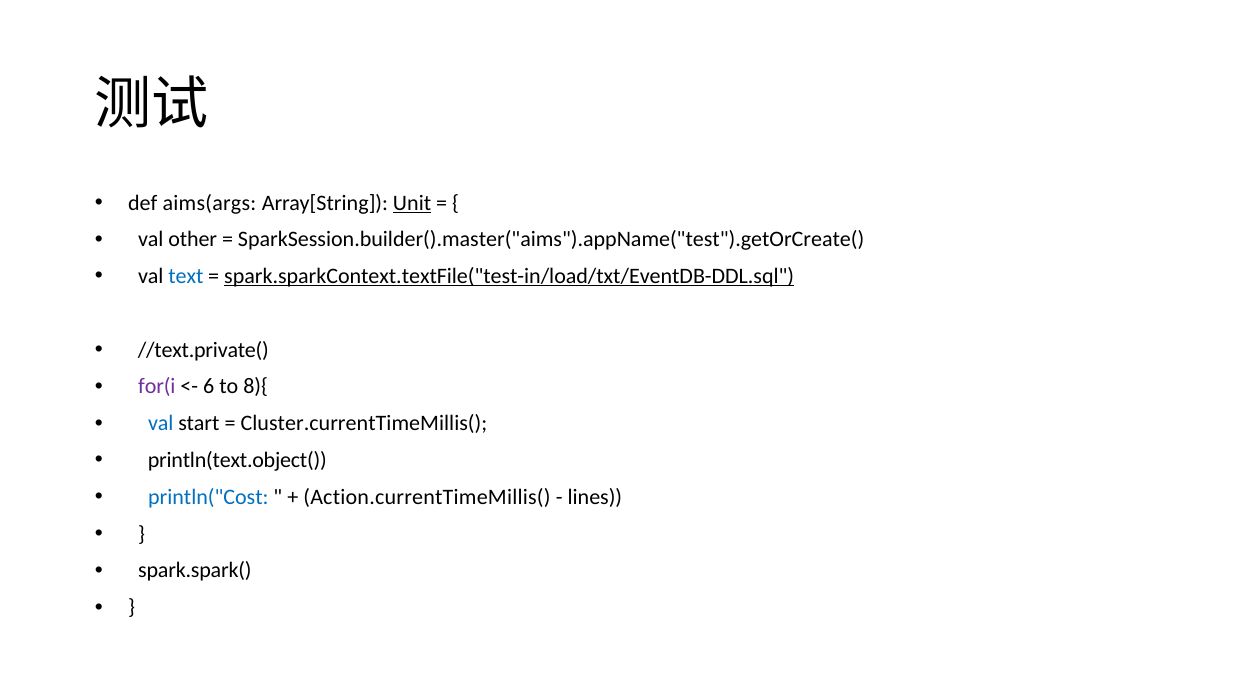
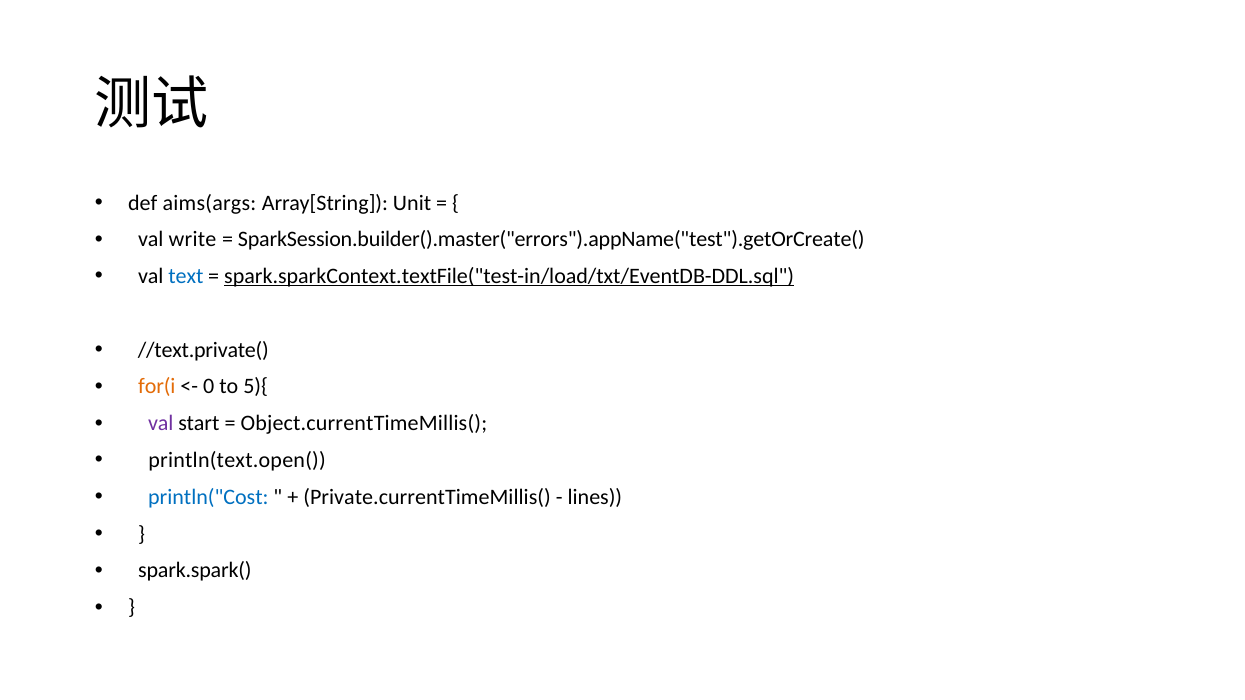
Unit underline: present -> none
other: other -> write
SparkSession.builder().master("aims").appName("test").getOrCreate(: SparkSession.builder().master("aims").appName("test").getOrCreate( -> SparkSession.builder().master("errors").appName("test").getOrCreate(
for(i colour: purple -> orange
6: 6 -> 0
8){: 8){ -> 5){
val at (161, 424) colour: blue -> purple
Cluster.currentTimeMillis(: Cluster.currentTimeMillis( -> Object.currentTimeMillis(
println(text.object(: println(text.object( -> println(text.open(
Action.currentTimeMillis(: Action.currentTimeMillis( -> Private.currentTimeMillis(
